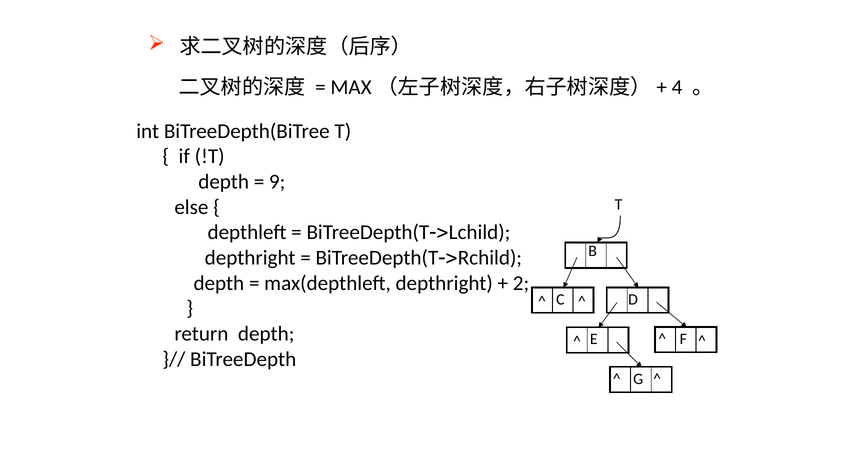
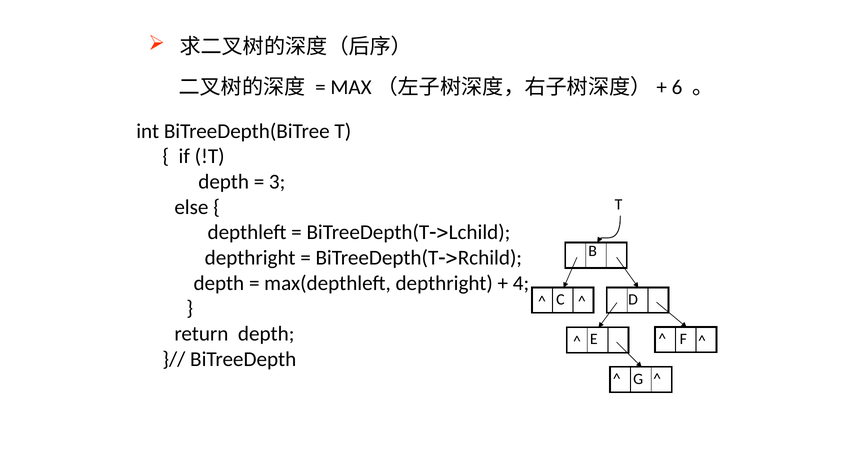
4: 4 -> 6
9: 9 -> 3
2: 2 -> 4
